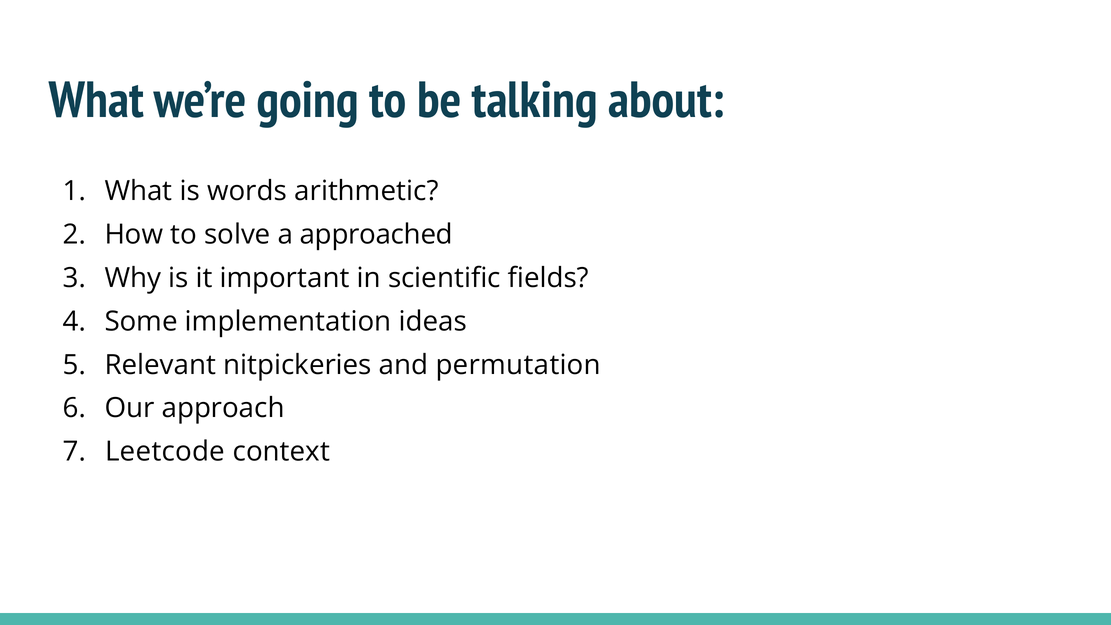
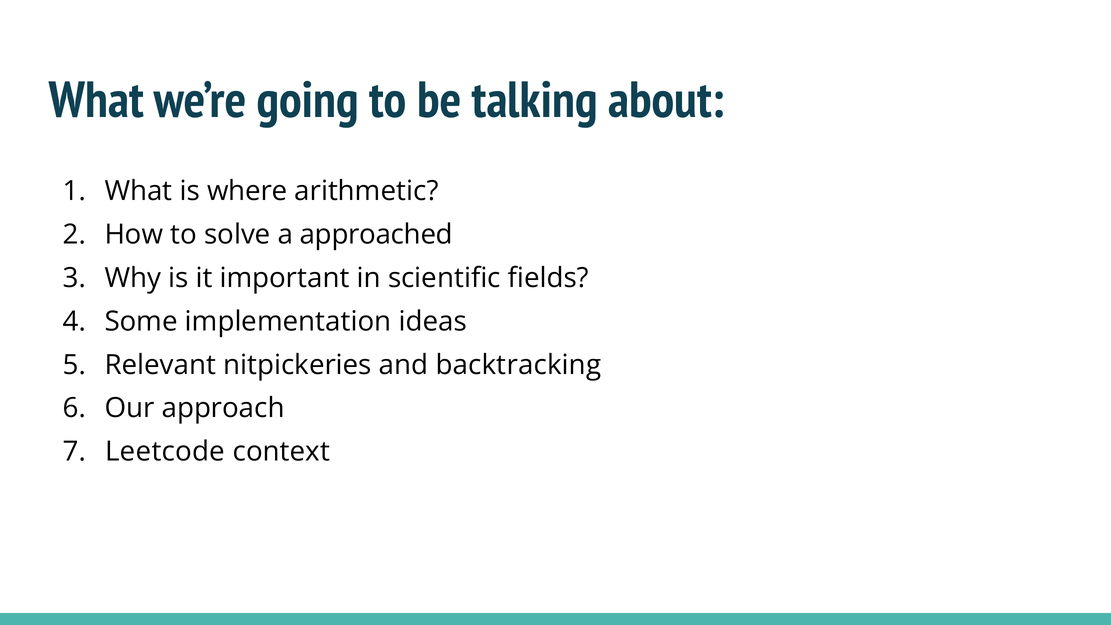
words: words -> where
permutation: permutation -> backtracking
